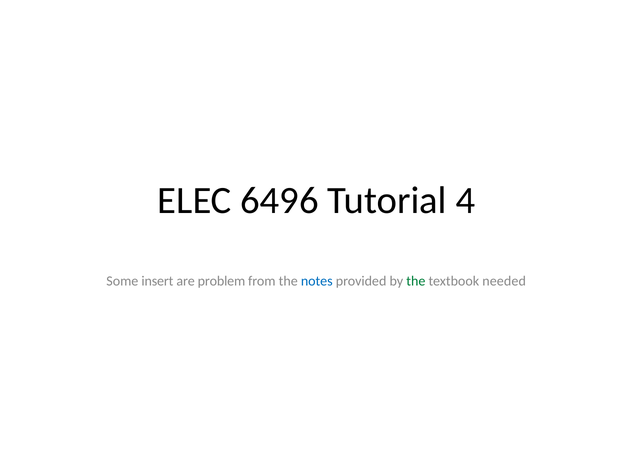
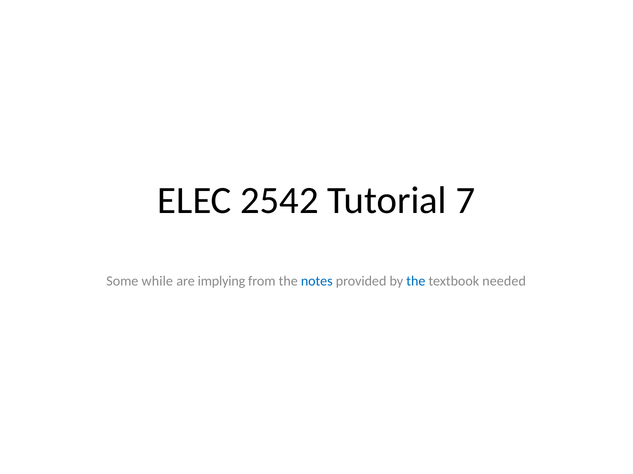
6496: 6496 -> 2542
4: 4 -> 7
insert: insert -> while
problem: problem -> implying
the at (416, 282) colour: green -> blue
